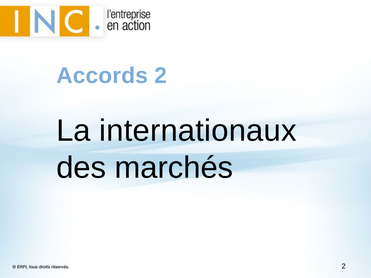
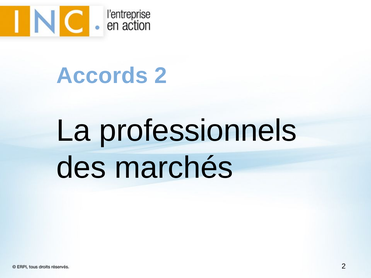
internationaux: internationaux -> professionnels
